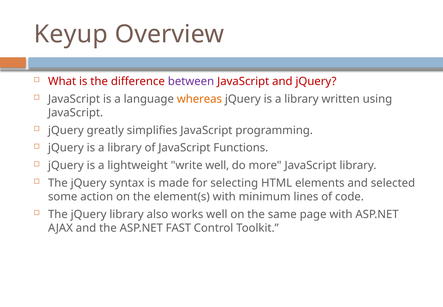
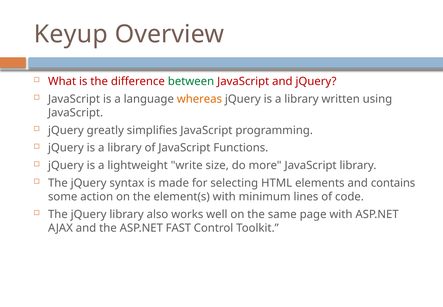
between colour: purple -> green
write well: well -> size
selected: selected -> contains
